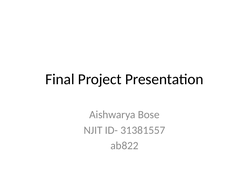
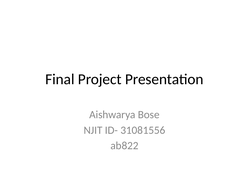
31381557: 31381557 -> 31081556
